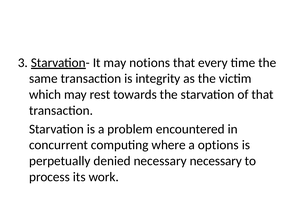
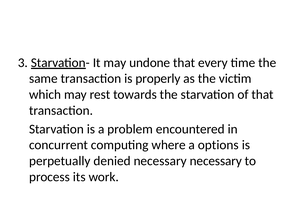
notions: notions -> undone
integrity: integrity -> properly
